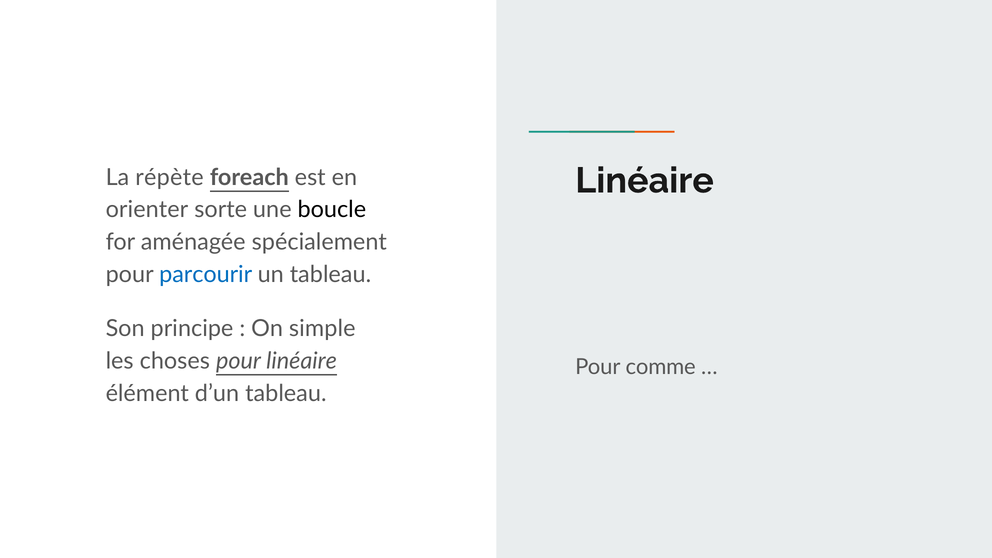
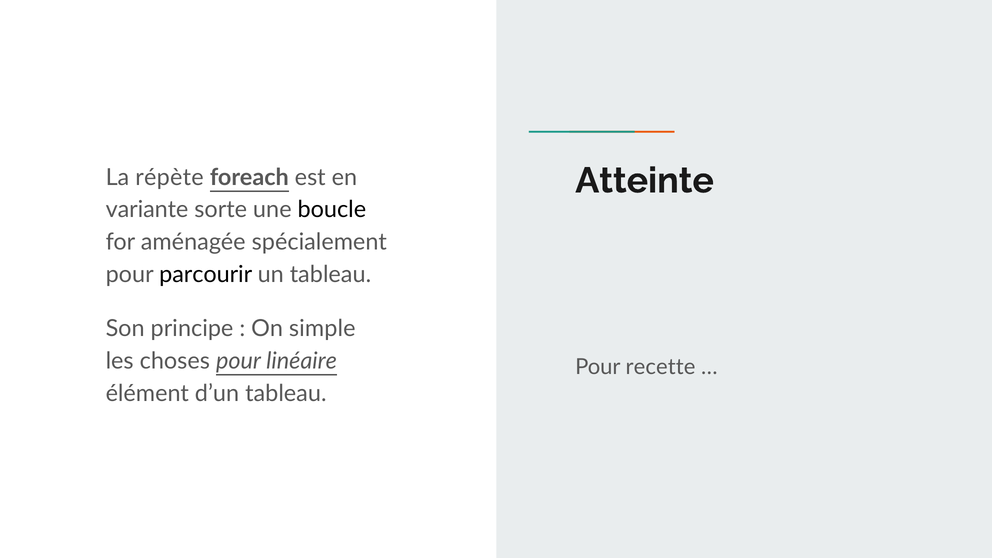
Linéaire at (644, 181): Linéaire -> Atteinte
orienter: orienter -> variante
parcourir colour: blue -> black
comme: comme -> recette
